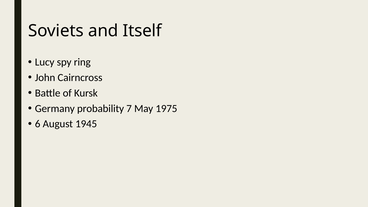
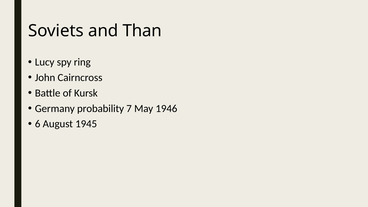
Itself: Itself -> Than
1975: 1975 -> 1946
